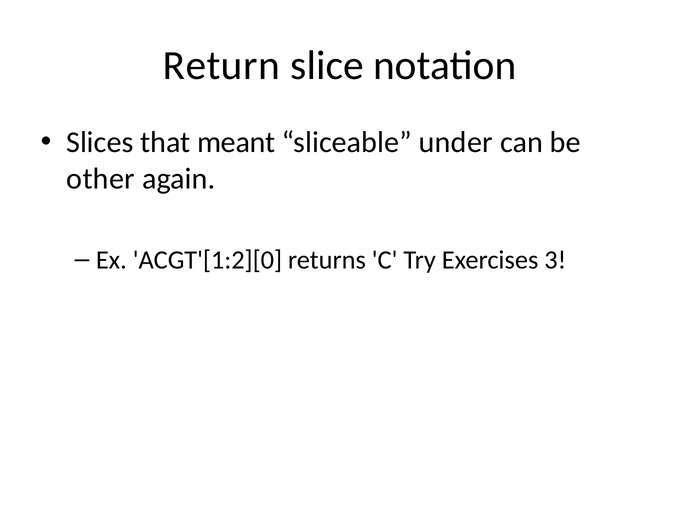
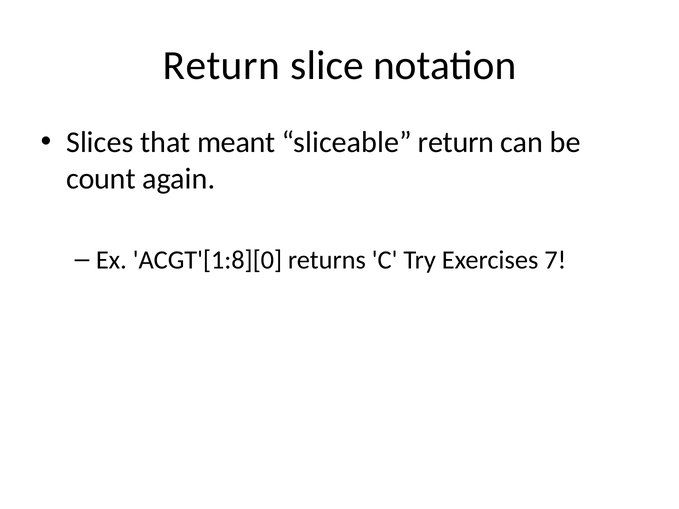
sliceable under: under -> return
other: other -> count
ACGT'[1:2][0: ACGT'[1:2][0 -> ACGT'[1:8][0
3: 3 -> 7
